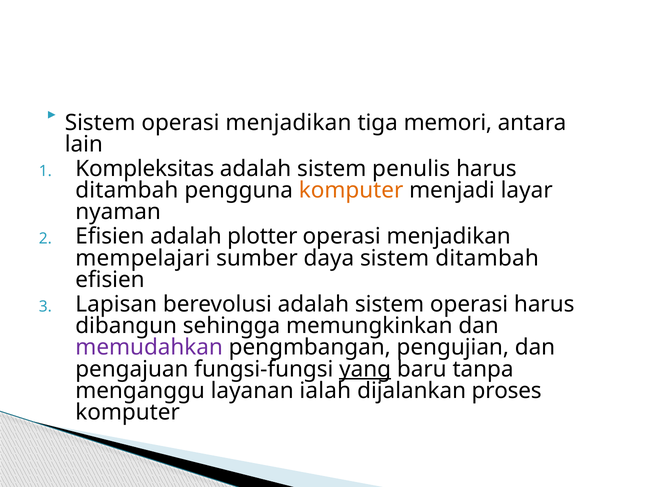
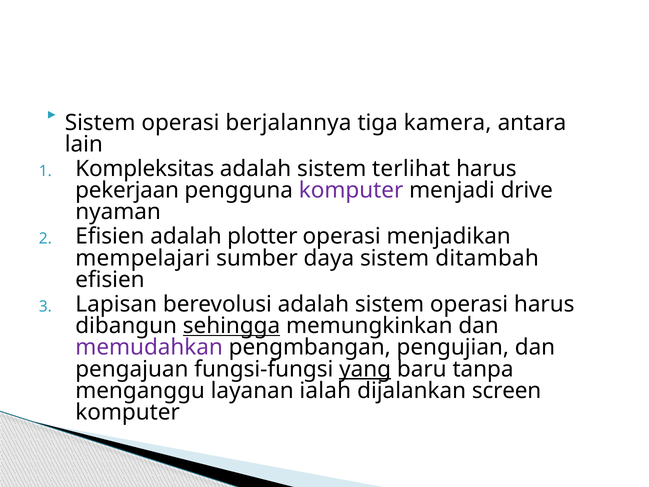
Sistem operasi menjadikan: menjadikan -> berjalannya
memori: memori -> kamera
penulis: penulis -> terlihat
ditambah at (127, 190): ditambah -> pekerjaan
komputer at (351, 190) colour: orange -> purple
layar: layar -> drive
sehingga underline: none -> present
proses: proses -> screen
